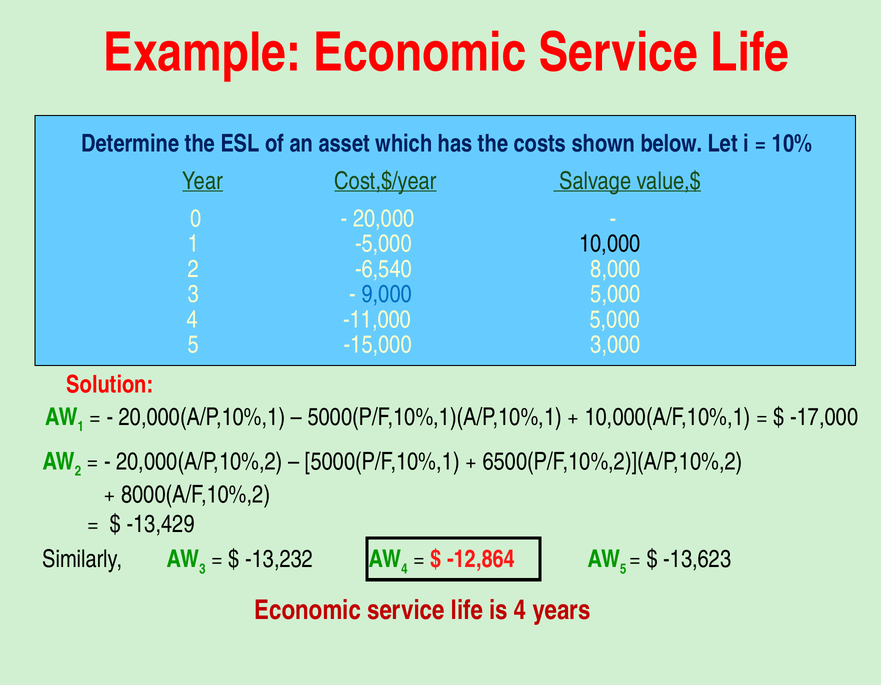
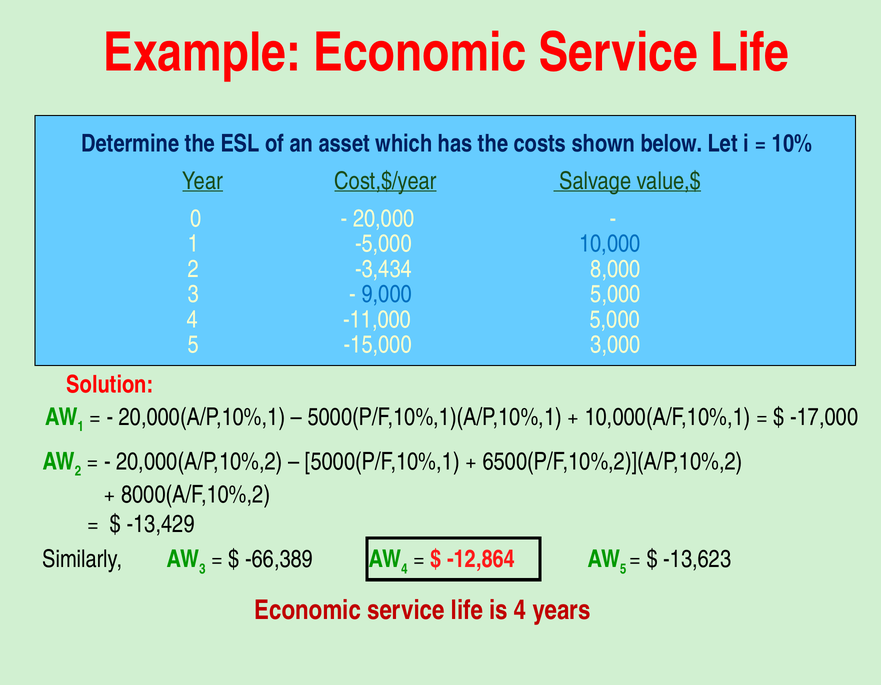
10,000 colour: black -> blue
-6,540: -6,540 -> -3,434
-13,232: -13,232 -> -66,389
